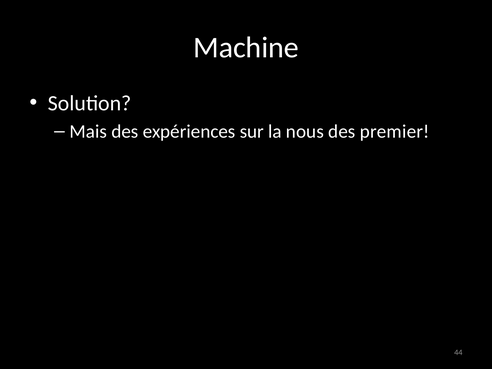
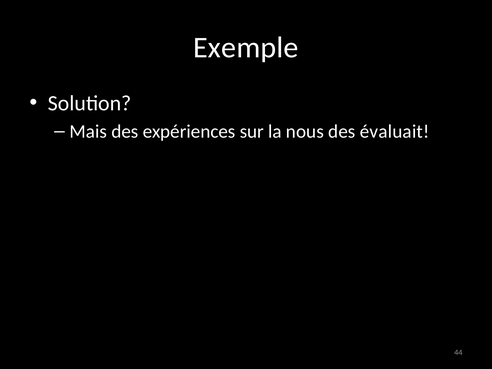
Machine: Machine -> Exemple
premier: premier -> évaluait
